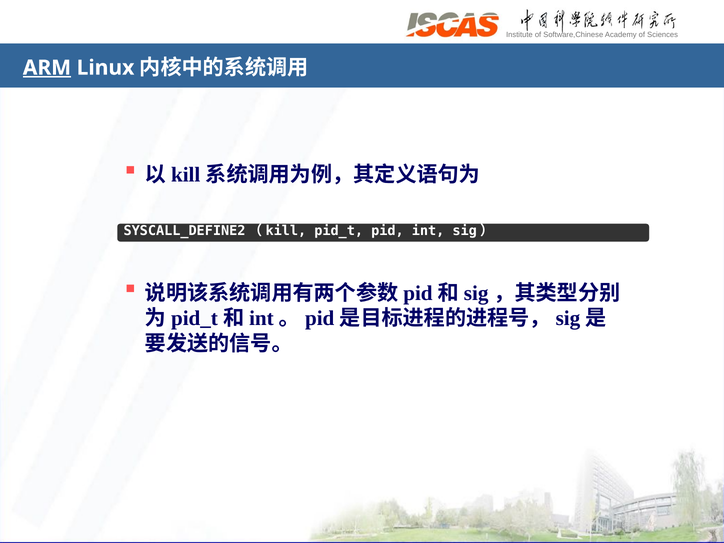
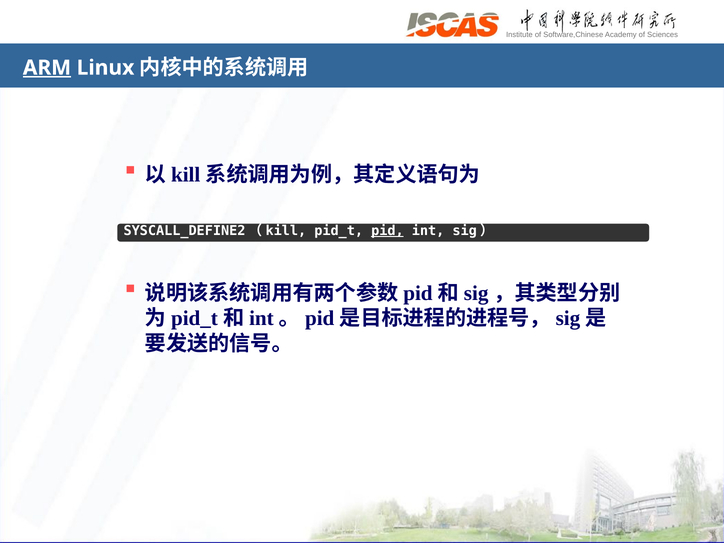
pid underline: none -> present
